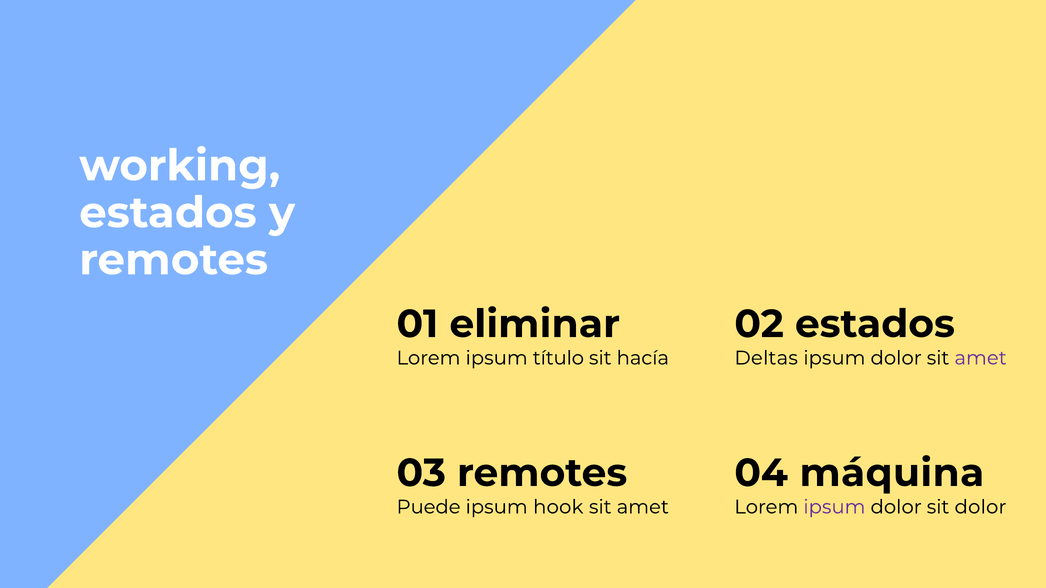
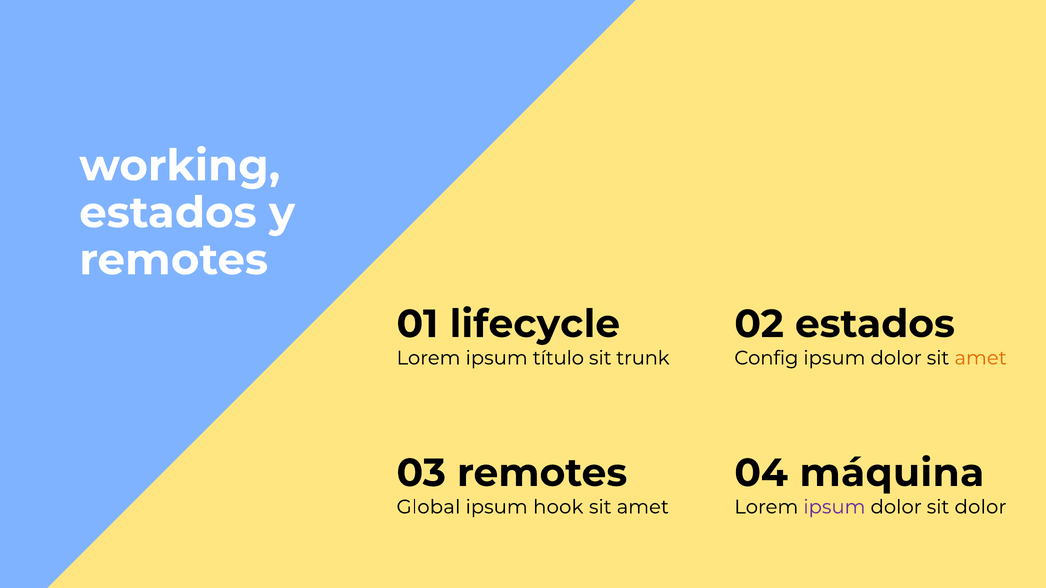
eliminar: eliminar -> lifecycle
hacía: hacía -> trunk
Deltas: Deltas -> Config
amet at (981, 358) colour: purple -> orange
Puede: Puede -> Global
